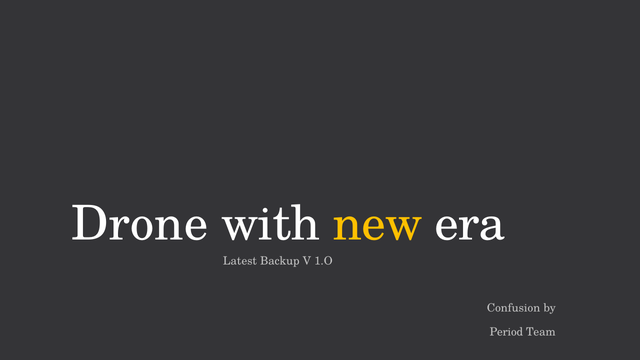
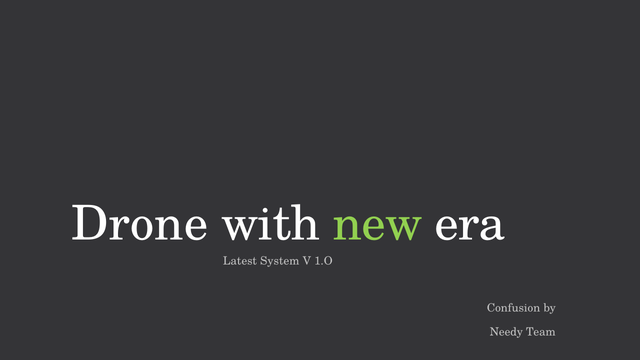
new colour: yellow -> light green
Backup: Backup -> System
Period: Period -> Needy
